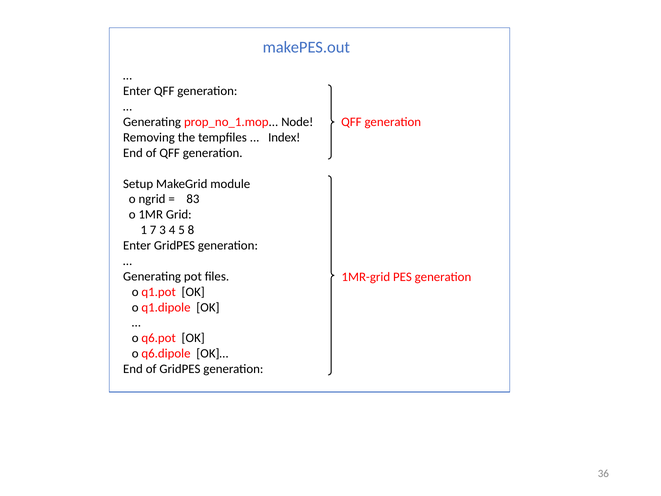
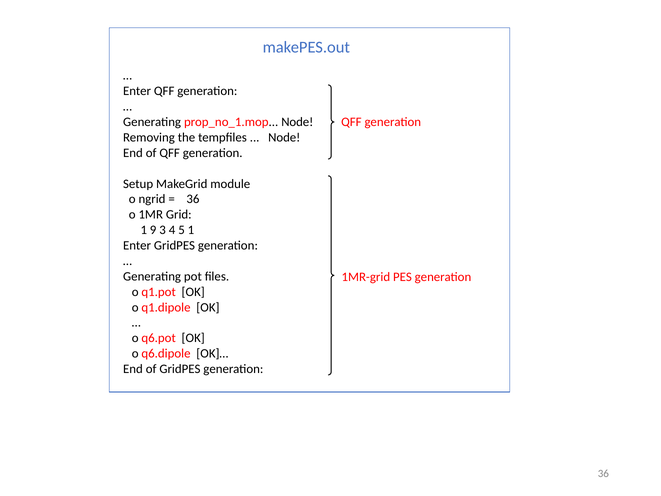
Index at (284, 137): Index -> Node
83 at (193, 199): 83 -> 36
7: 7 -> 9
5 8: 8 -> 1
